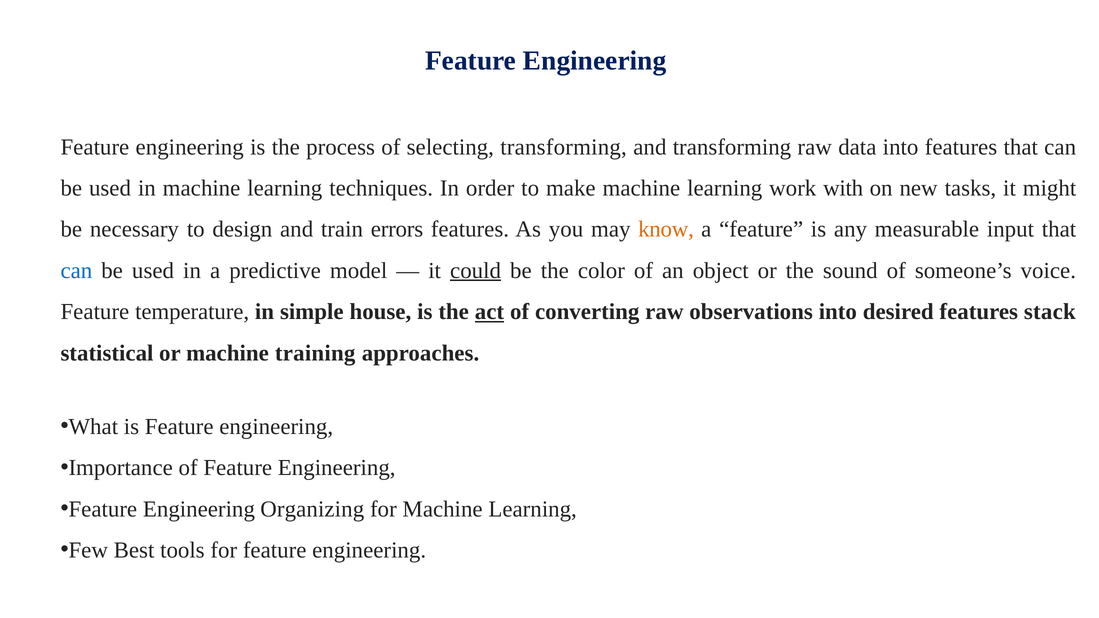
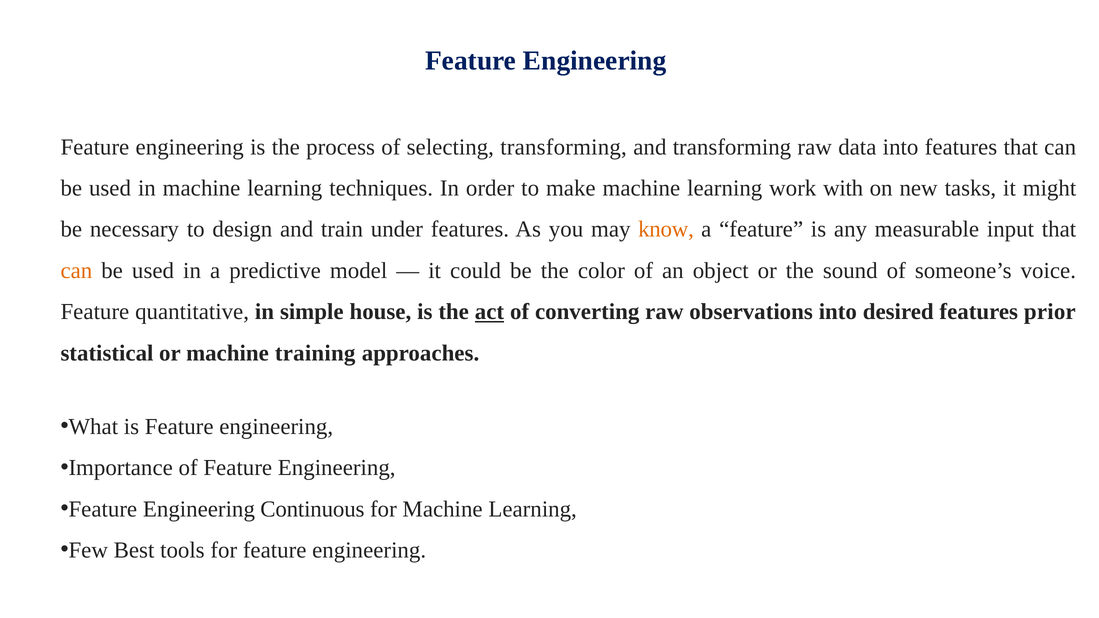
errors: errors -> under
can at (76, 271) colour: blue -> orange
could underline: present -> none
temperature: temperature -> quantitative
stack: stack -> prior
Organizing: Organizing -> Continuous
